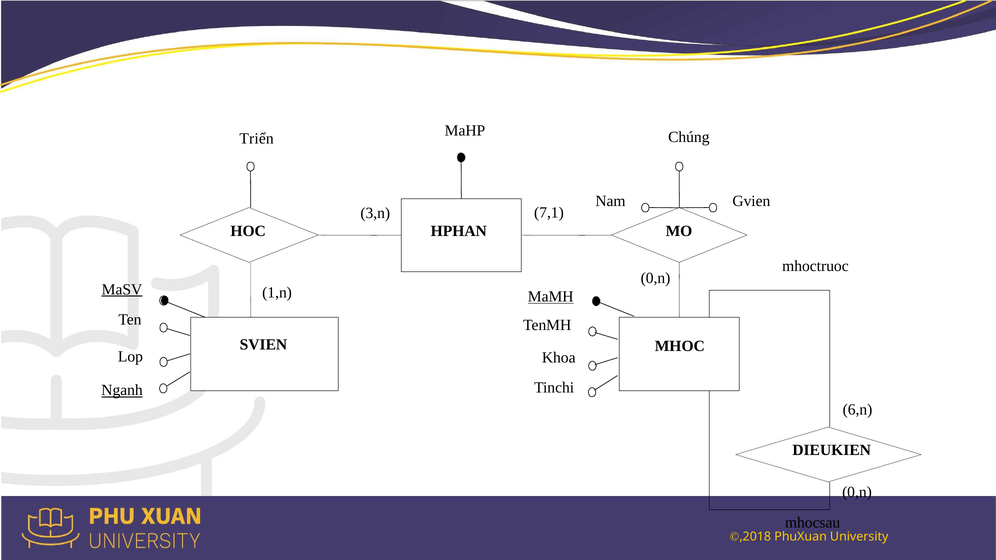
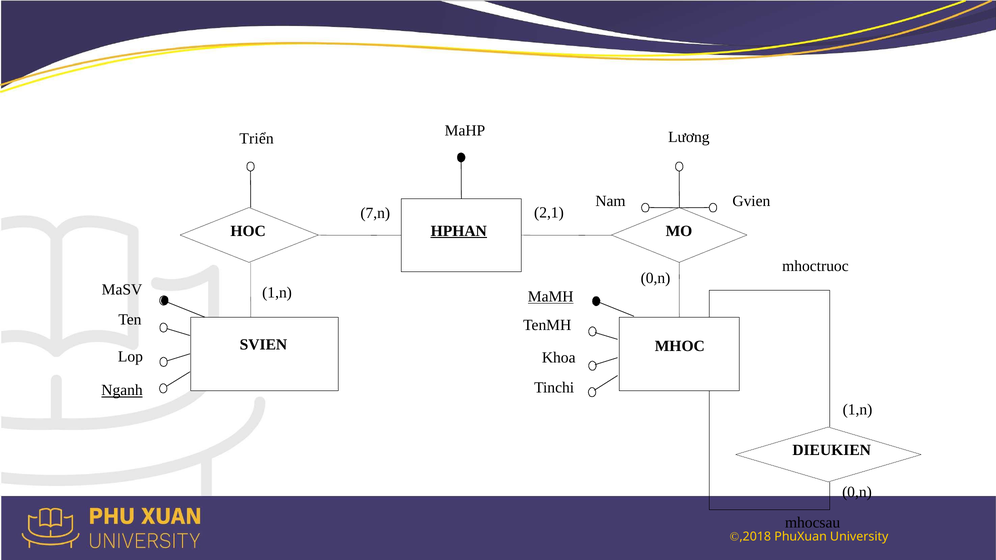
Chúng: Chúng -> Lương
7,1: 7,1 -> 2,1
3,n: 3,n -> 7,n
HPHAN underline: none -> present
MaSV underline: present -> none
6,n at (858, 410): 6,n -> 1,n
